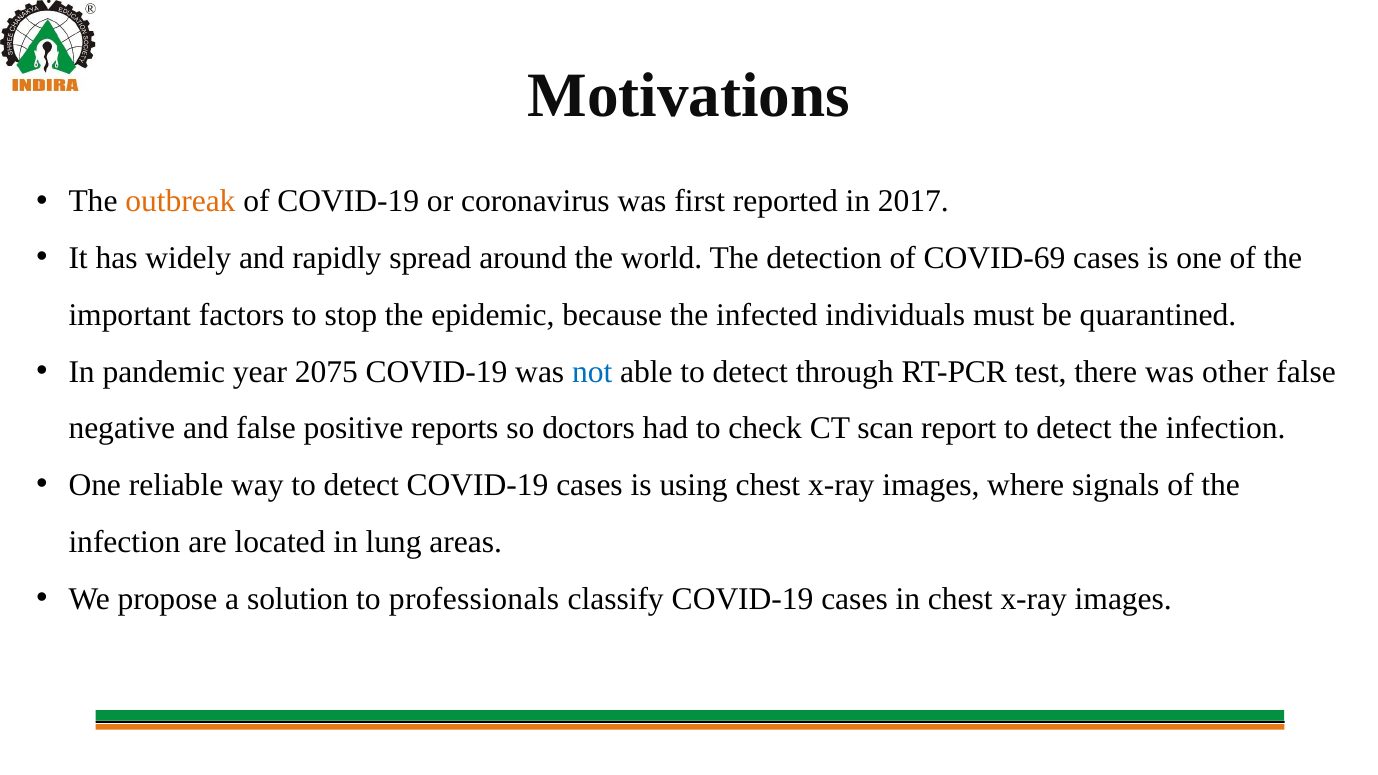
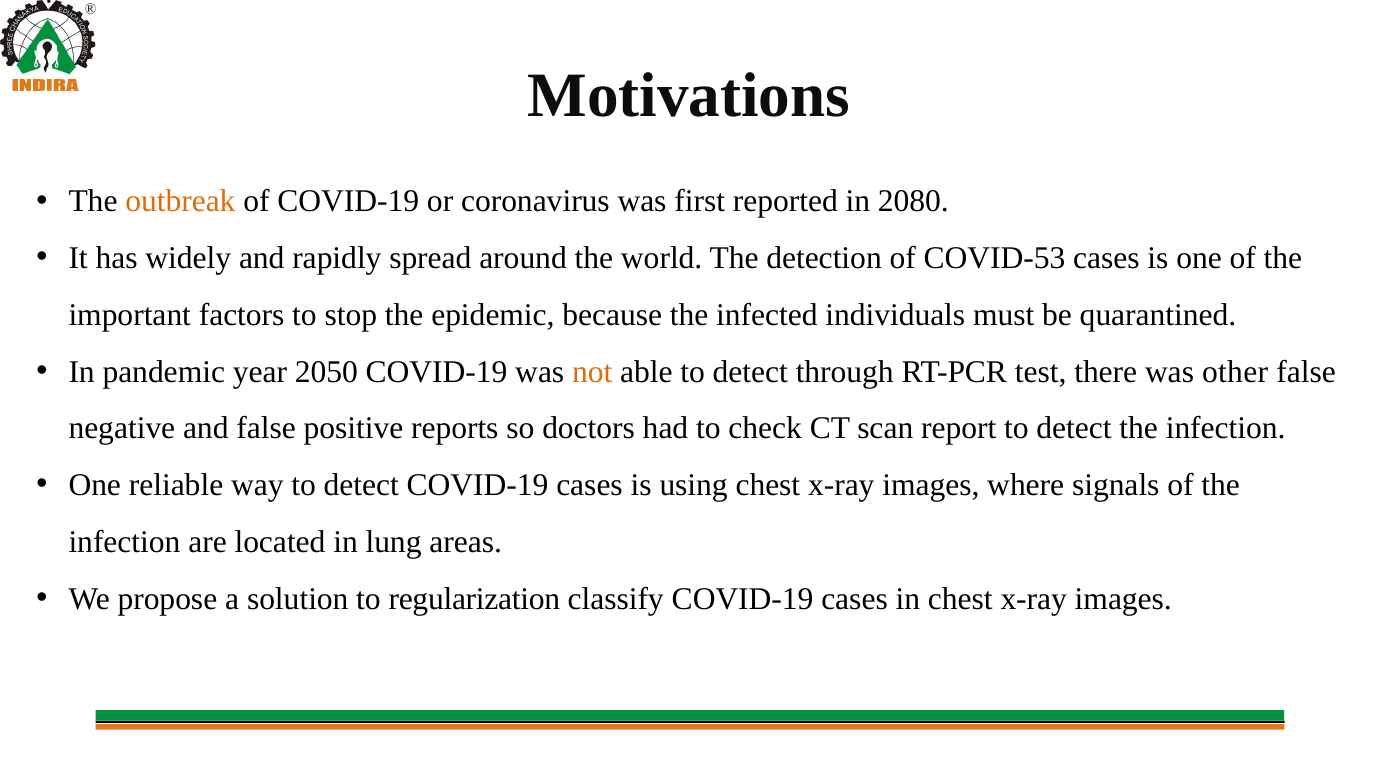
2017: 2017 -> 2080
COVID-69: COVID-69 -> COVID-53
2075: 2075 -> 2050
not colour: blue -> orange
professionals: professionals -> regularization
